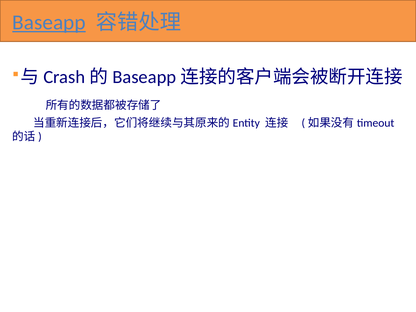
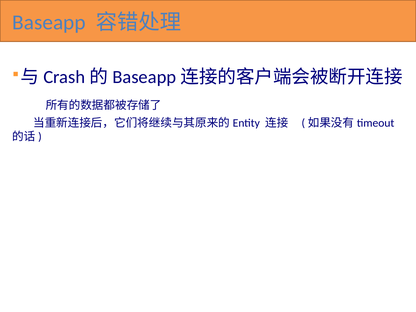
Baseapp underline: present -> none
